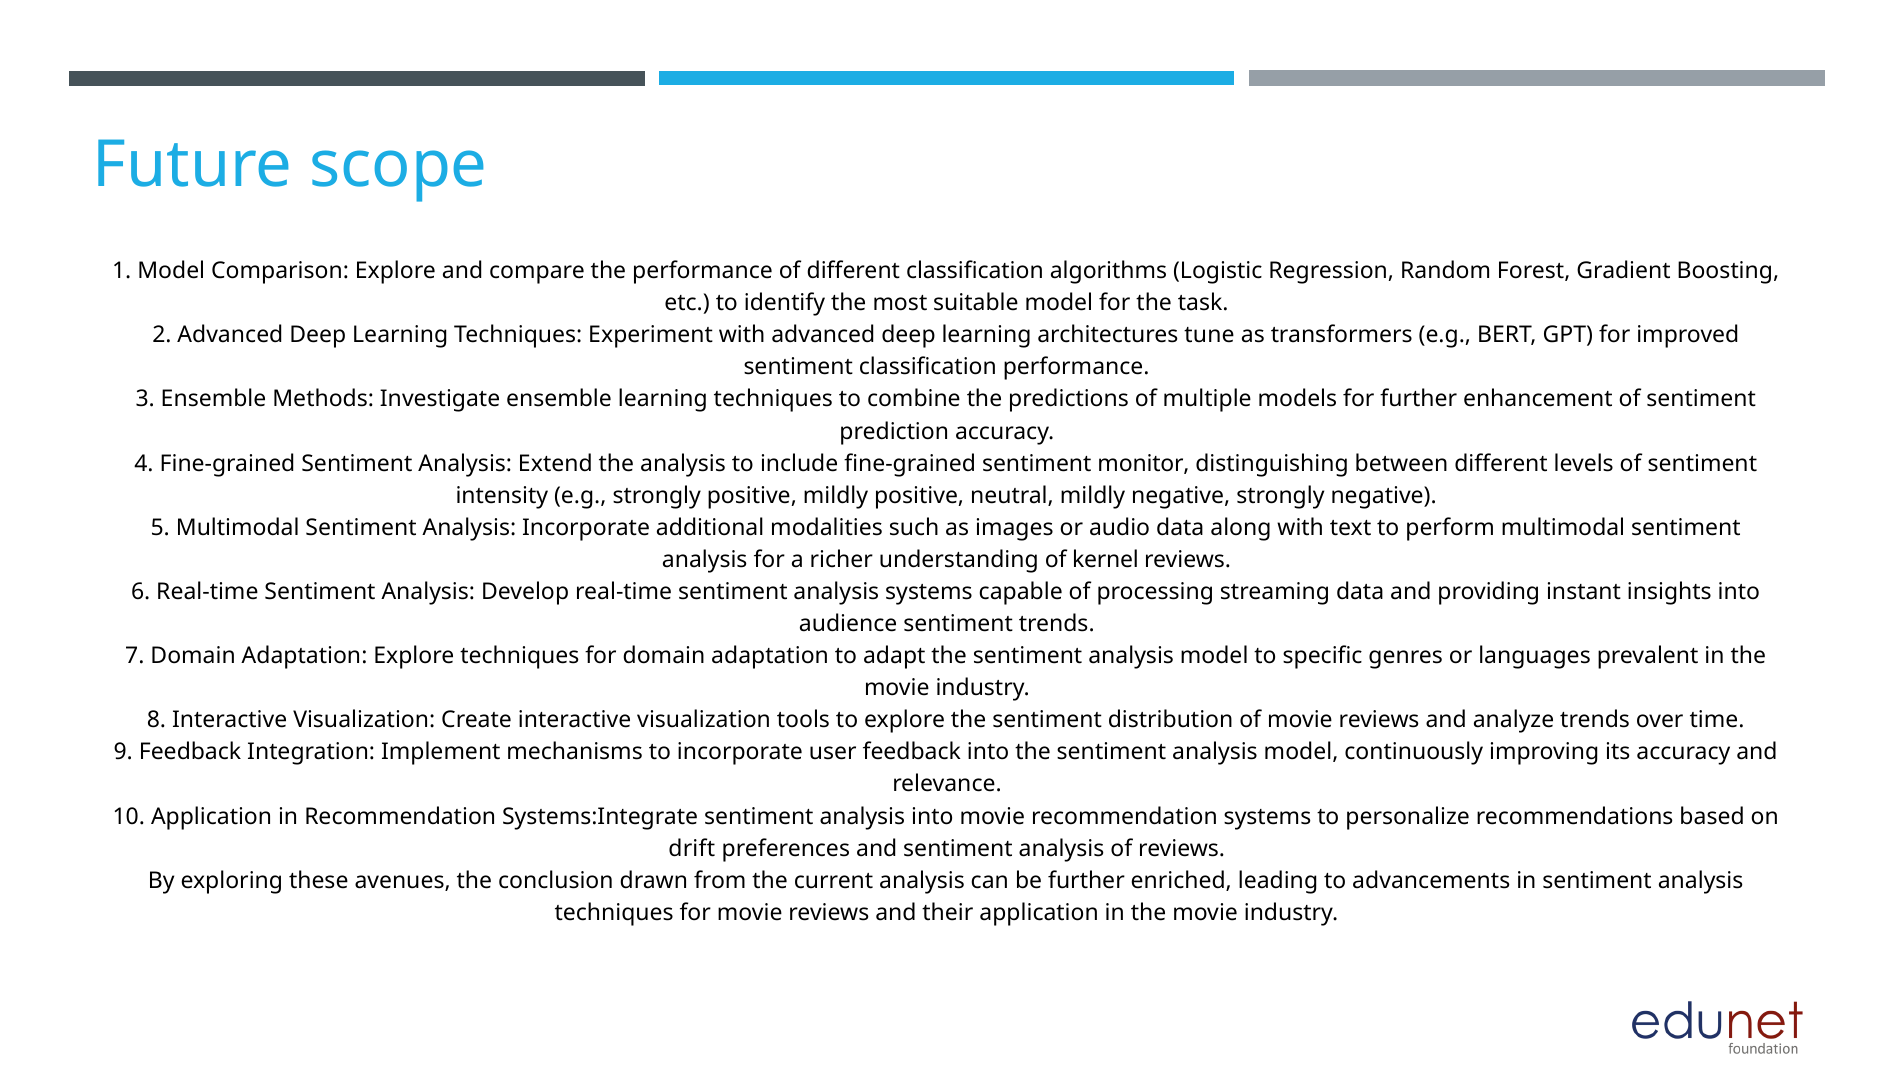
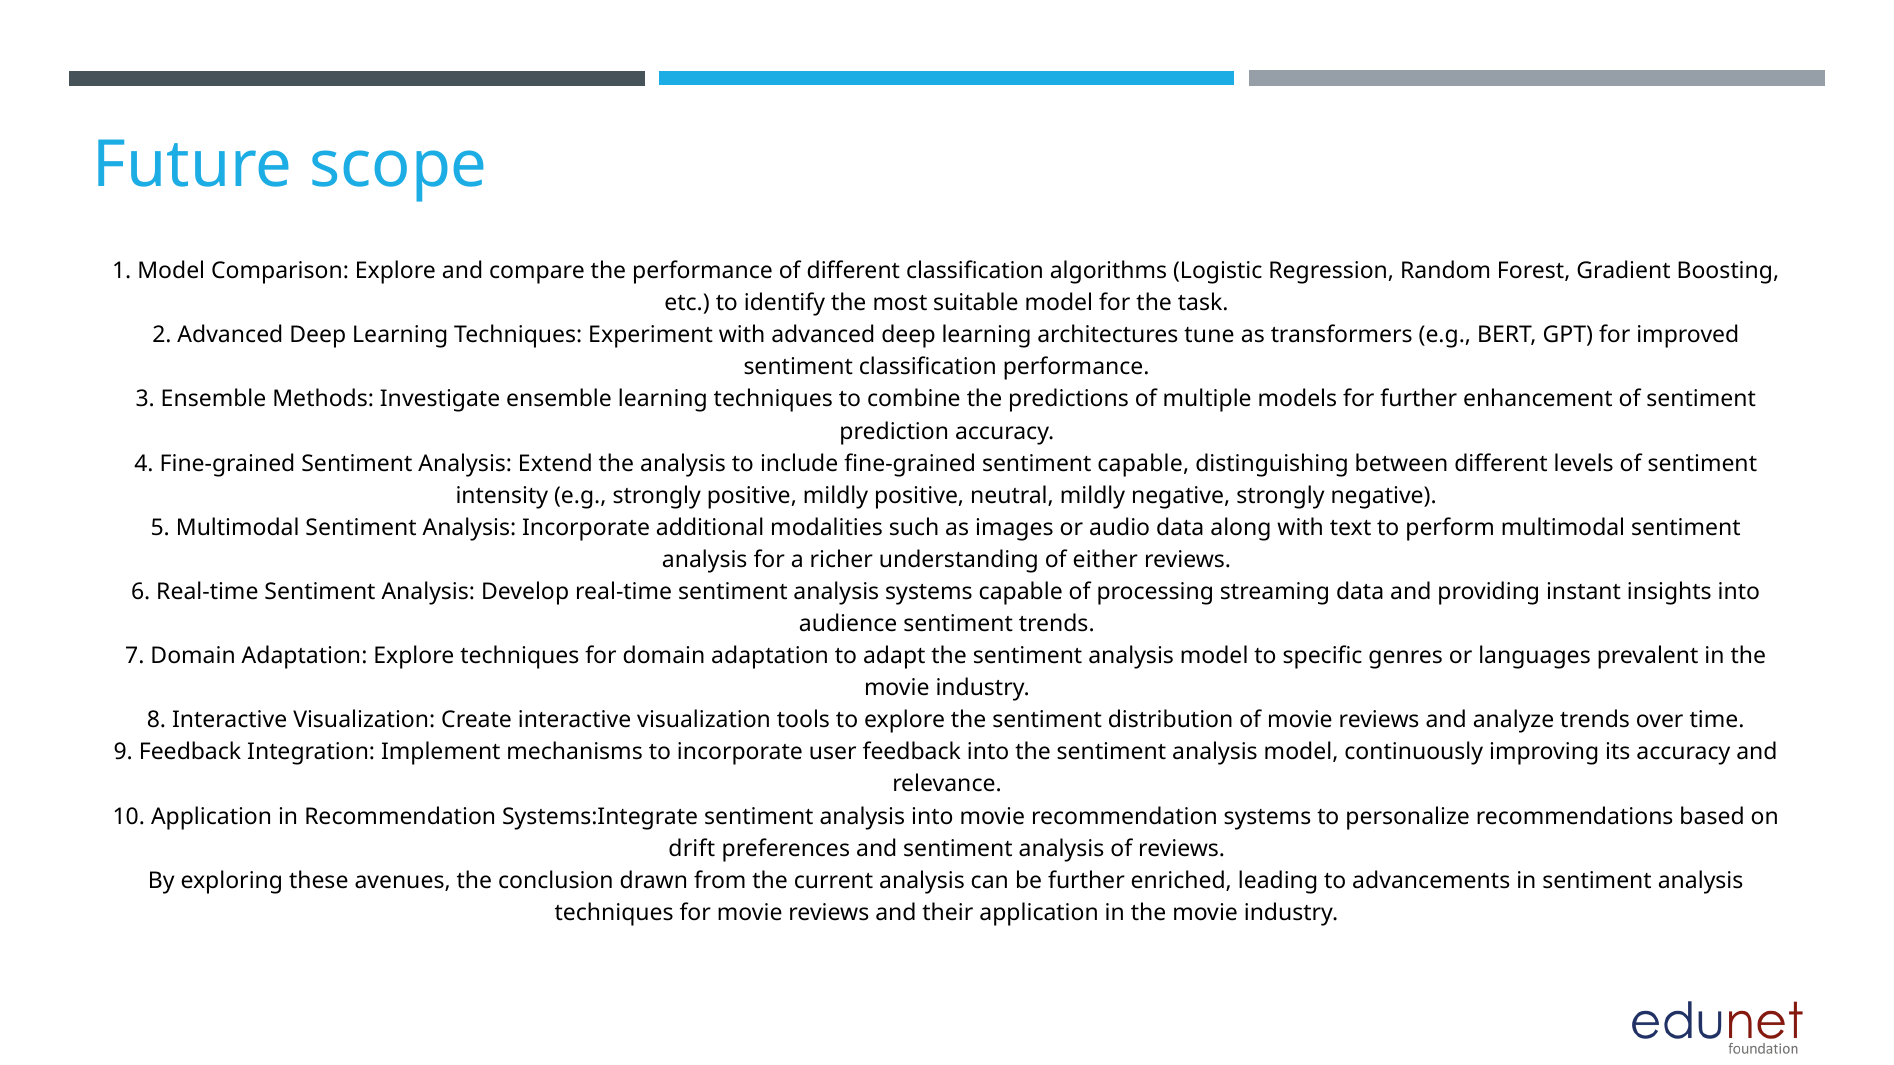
sentiment monitor: monitor -> capable
kernel: kernel -> either
